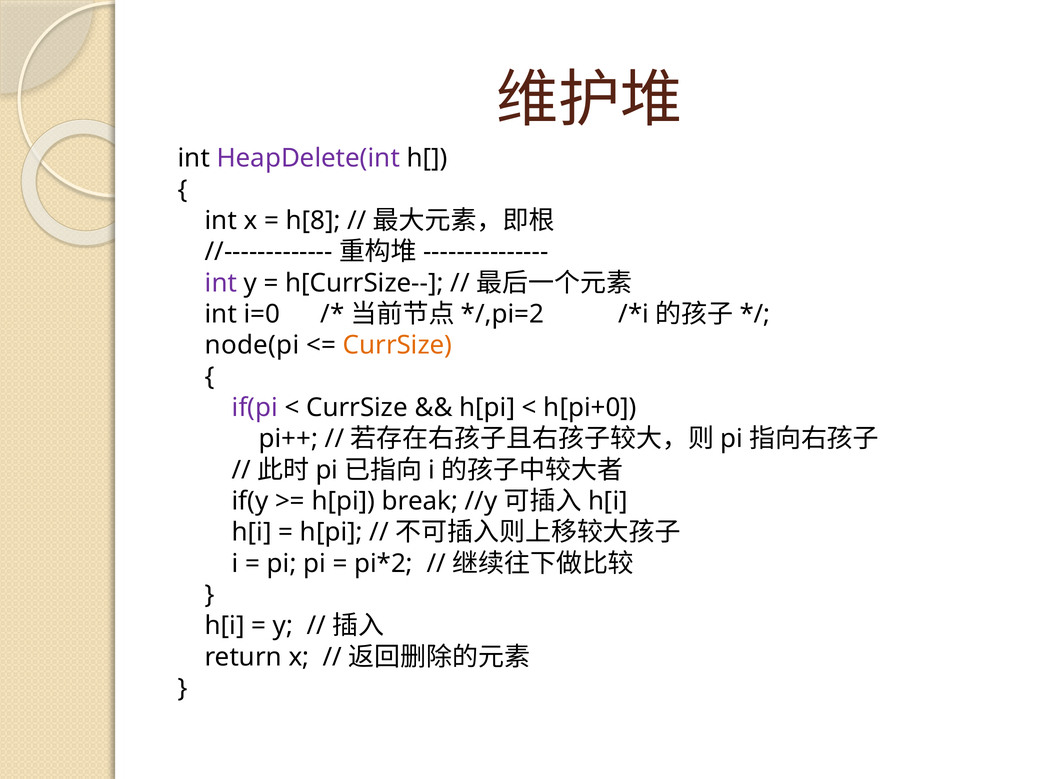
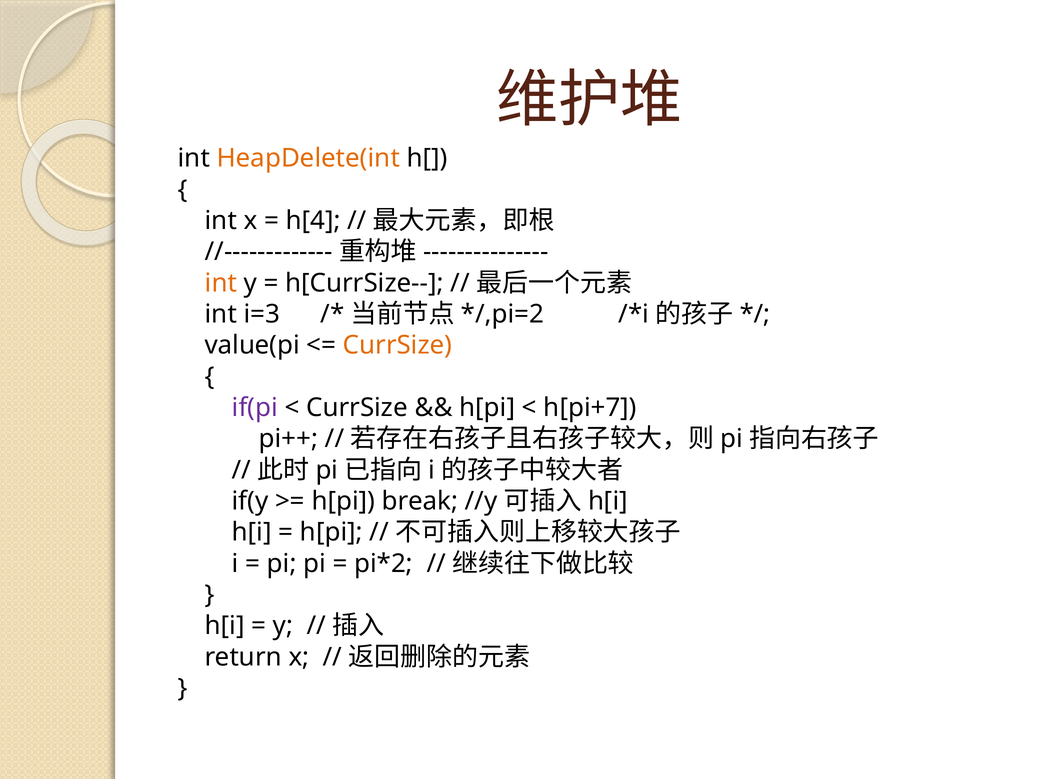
HeapDelete(int colour: purple -> orange
h[8: h[8 -> h[4
int at (221, 283) colour: purple -> orange
i=0: i=0 -> i=3
node(pi: node(pi -> value(pi
h[pi+0: h[pi+0 -> h[pi+7
